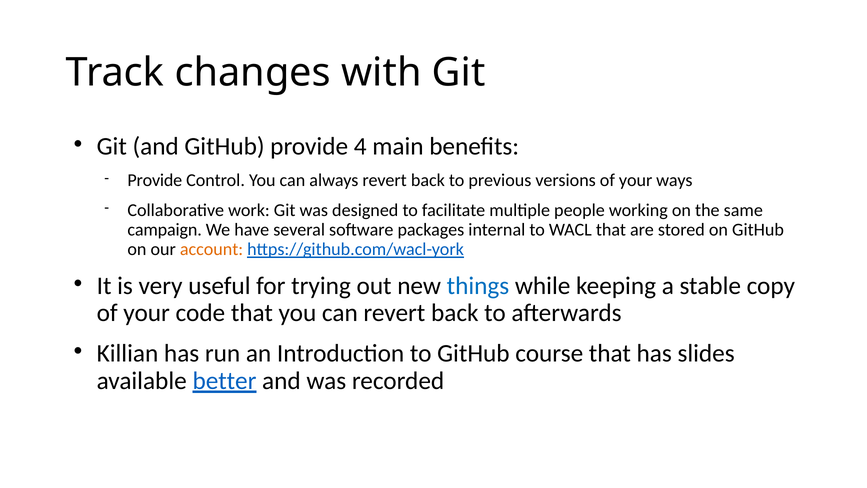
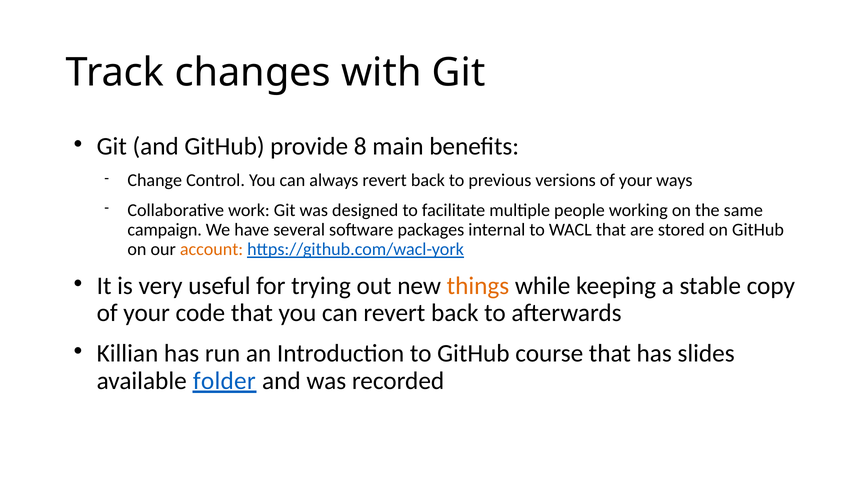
4: 4 -> 8
Provide at (155, 180): Provide -> Change
things colour: blue -> orange
better: better -> folder
